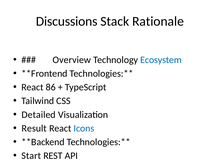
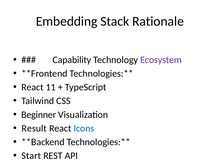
Discussions: Discussions -> Embedding
Overview: Overview -> Capability
Ecosystem colour: blue -> purple
86: 86 -> 11
Detailed: Detailed -> Beginner
